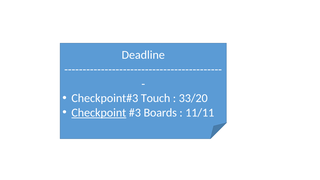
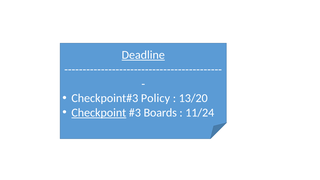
Deadline underline: none -> present
Touch: Touch -> Policy
33/20: 33/20 -> 13/20
11/11: 11/11 -> 11/24
